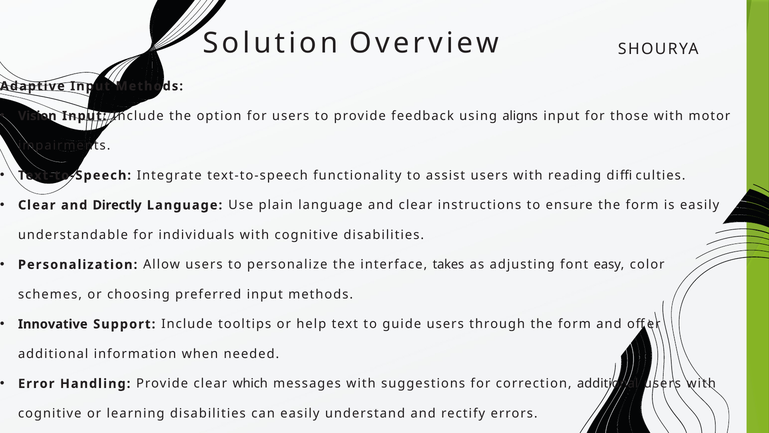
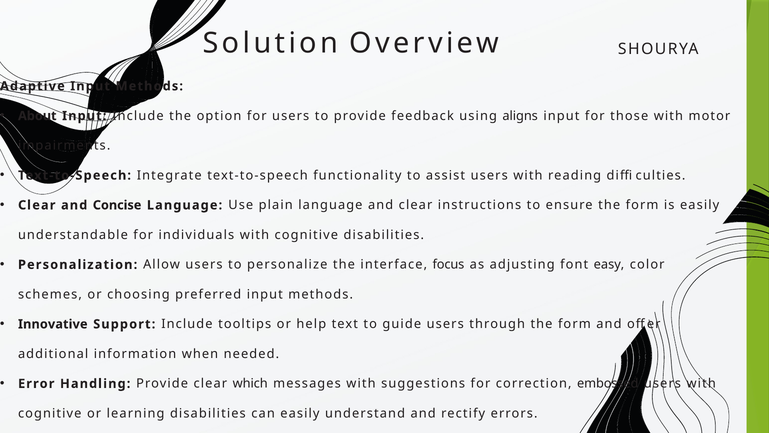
Vision: Vision -> About
Directly: Directly -> Concise
takes: takes -> focus
correction additional: additional -> embossed
